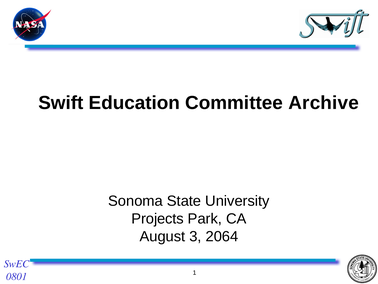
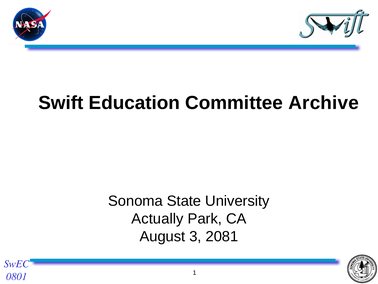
Projects: Projects -> Actually
2064: 2064 -> 2081
